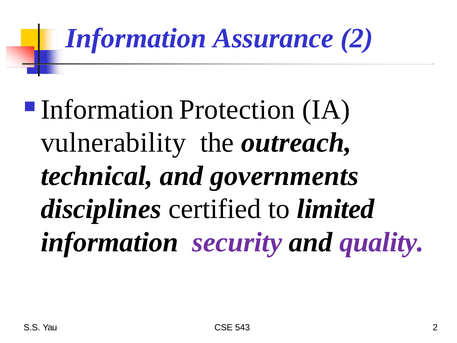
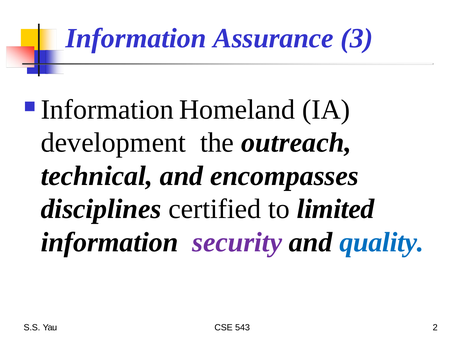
Assurance 2: 2 -> 3
Protection: Protection -> Homeland
vulnerability: vulnerability -> development
governments: governments -> encompasses
quality colour: purple -> blue
